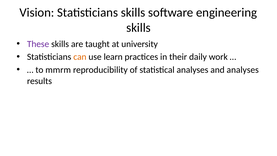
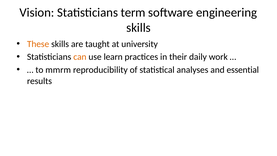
Statisticians skills: skills -> term
These colour: purple -> orange
and analyses: analyses -> essential
